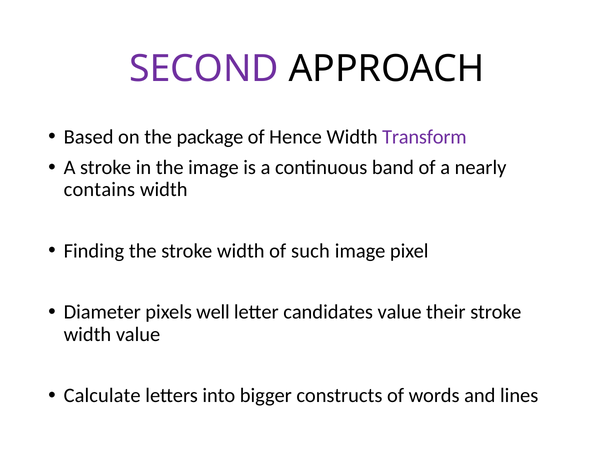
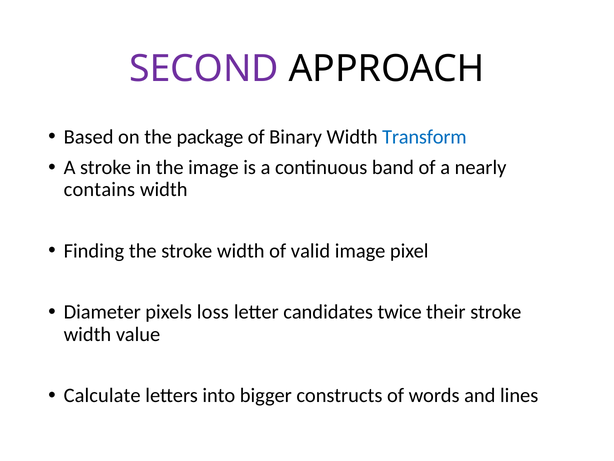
Hence: Hence -> Binary
Transform colour: purple -> blue
such: such -> valid
well: well -> loss
candidates value: value -> twice
